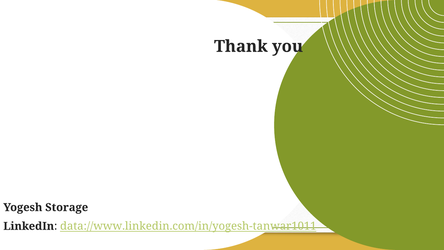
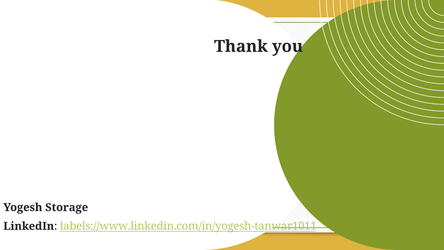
data://www.linkedin.com/in/yogesh-tanwar1011: data://www.linkedin.com/in/yogesh-tanwar1011 -> labels://www.linkedin.com/in/yogesh-tanwar1011
